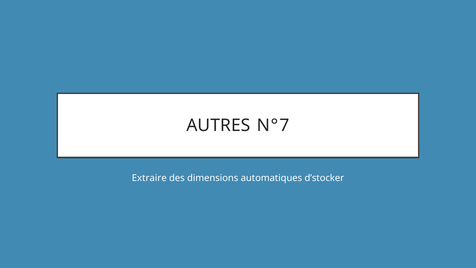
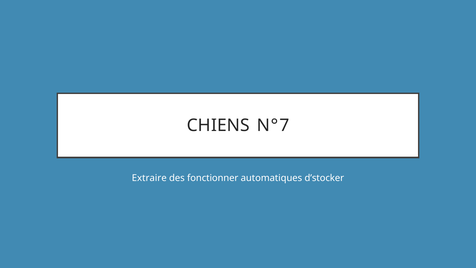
AUTRES: AUTRES -> CHIENS
dimensions: dimensions -> fonctionner
